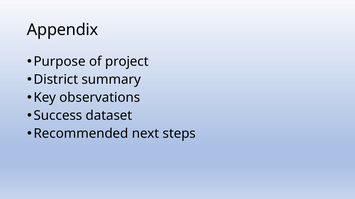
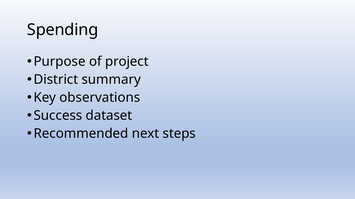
Appendix: Appendix -> Spending
